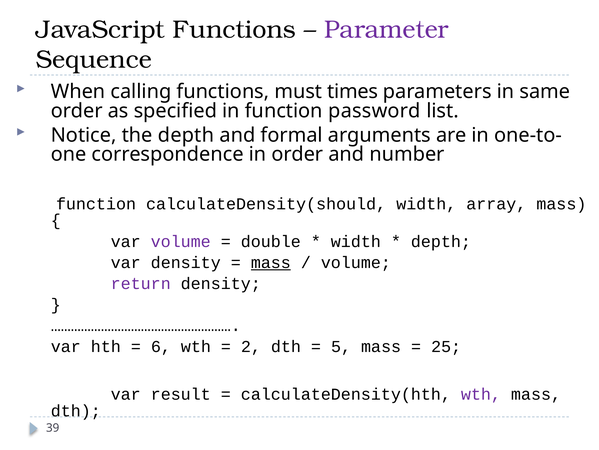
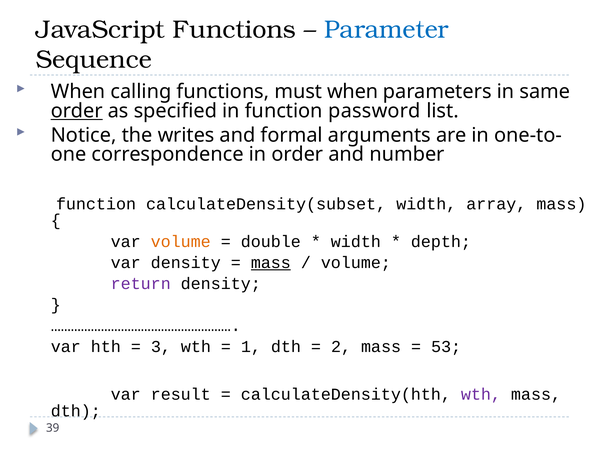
Parameter colour: purple -> blue
must times: times -> when
order at (77, 111) underline: none -> present
the depth: depth -> writes
calculateDensity(should: calculateDensity(should -> calculateDensity(subset
volume at (181, 241) colour: purple -> orange
6: 6 -> 3
2: 2 -> 1
5: 5 -> 2
25: 25 -> 53
